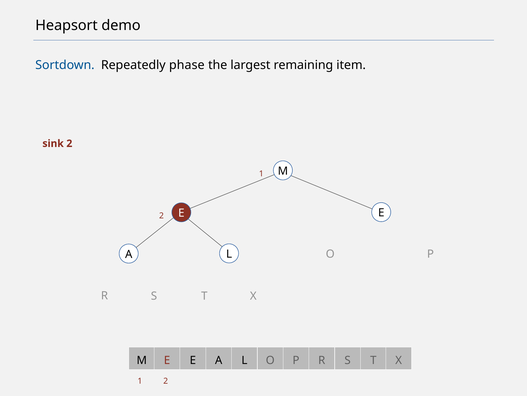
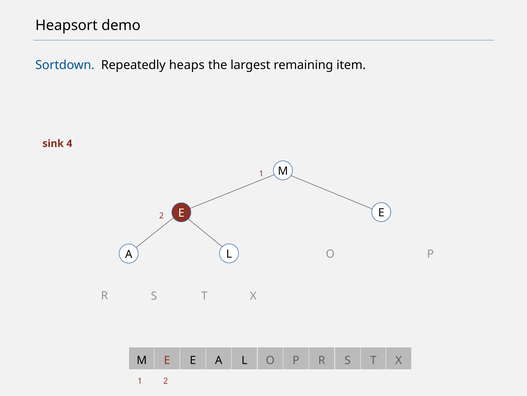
phase: phase -> heaps
sink 2: 2 -> 4
